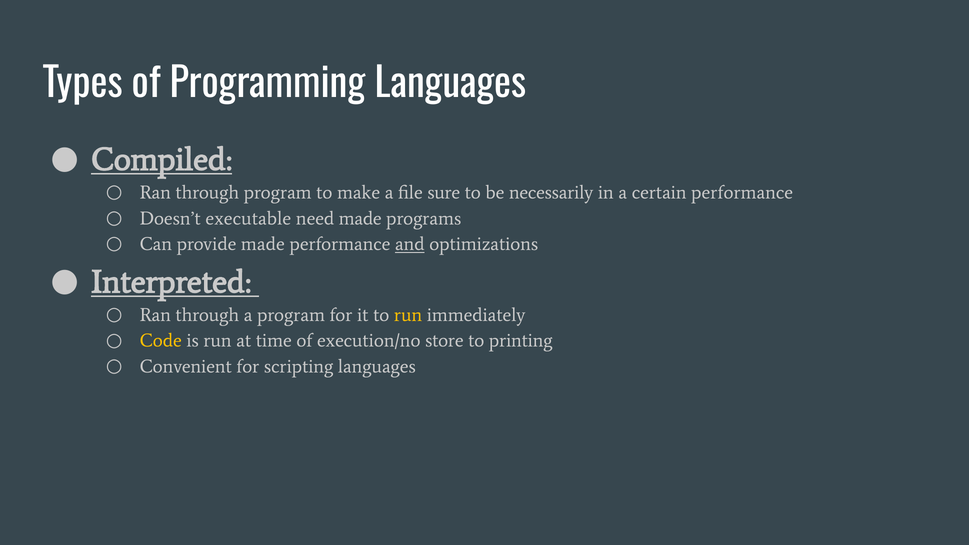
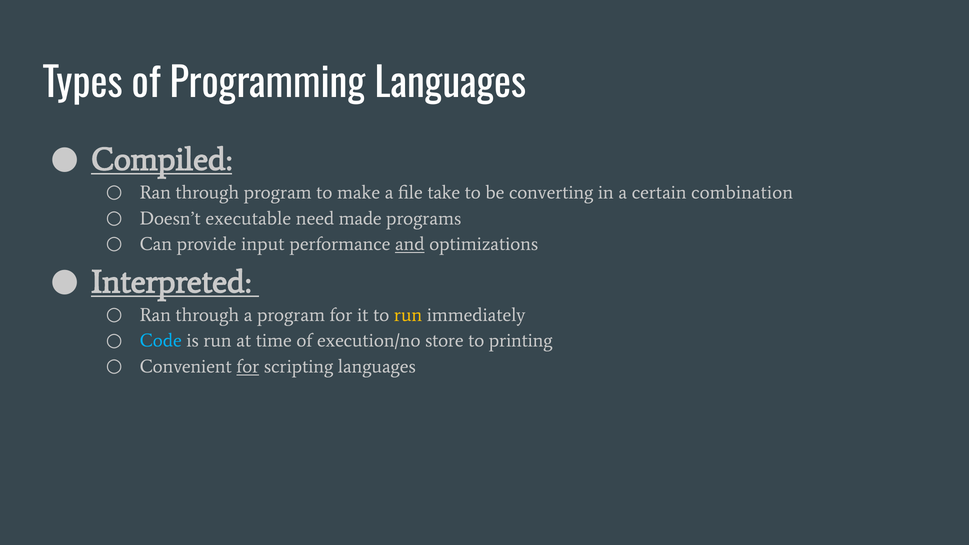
sure: sure -> take
necessarily: necessarily -> converting
certain performance: performance -> combination
provide made: made -> input
Code colour: yellow -> light blue
for at (248, 367) underline: none -> present
